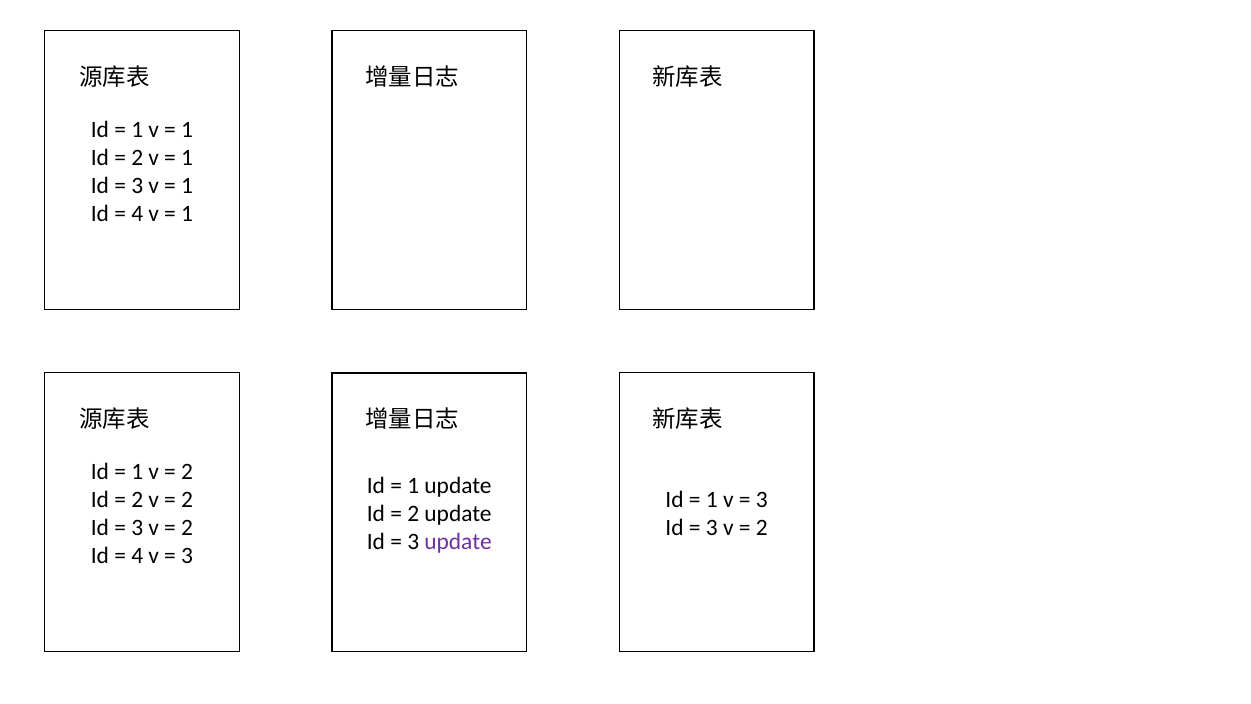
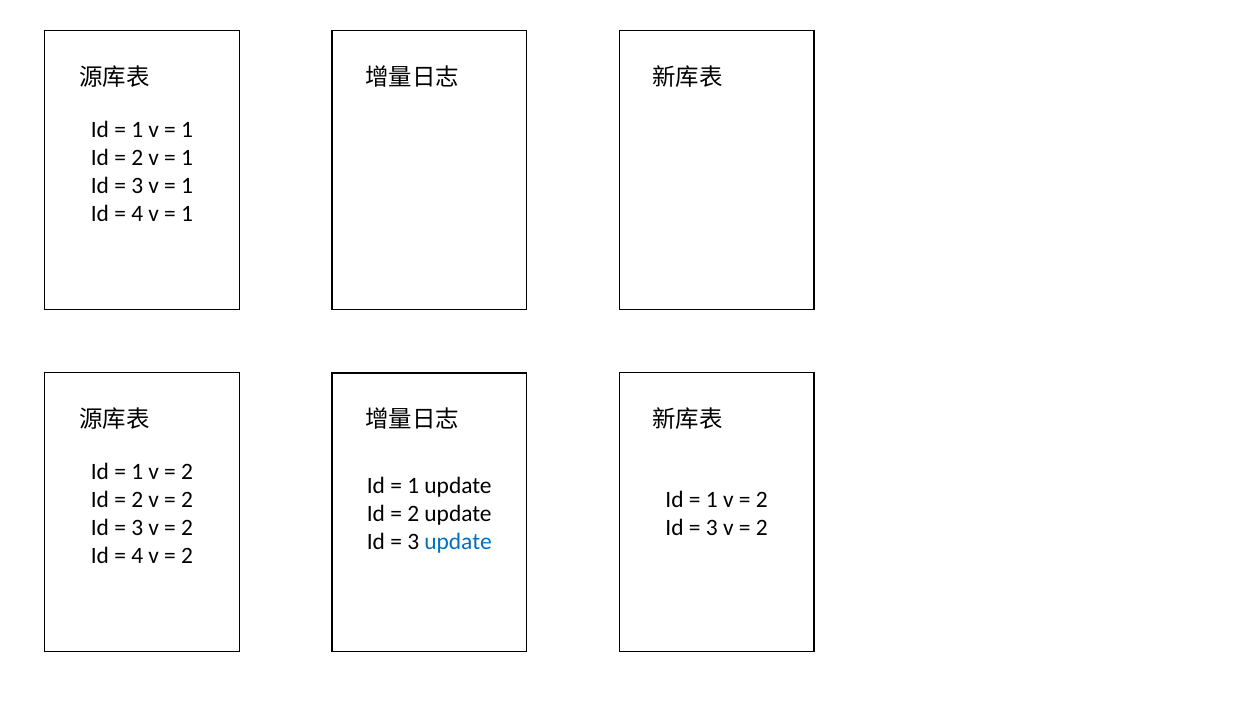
3 at (762, 500): 3 -> 2
update at (458, 542) colour: purple -> blue
3 at (187, 556): 3 -> 2
